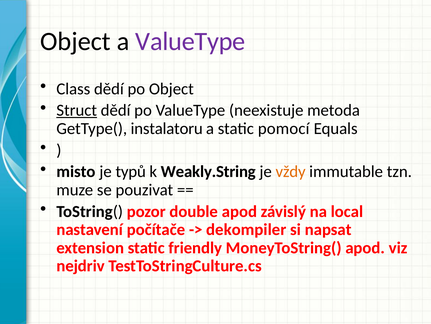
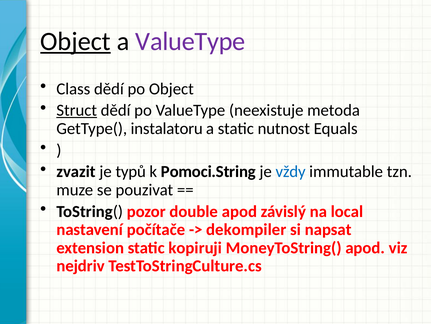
Object at (76, 41) underline: none -> present
pomocí: pomocí -> nutnost
misto: misto -> zvazit
Weakly.String: Weakly.String -> Pomoci.String
vždy colour: orange -> blue
friendly: friendly -> kopiruji
